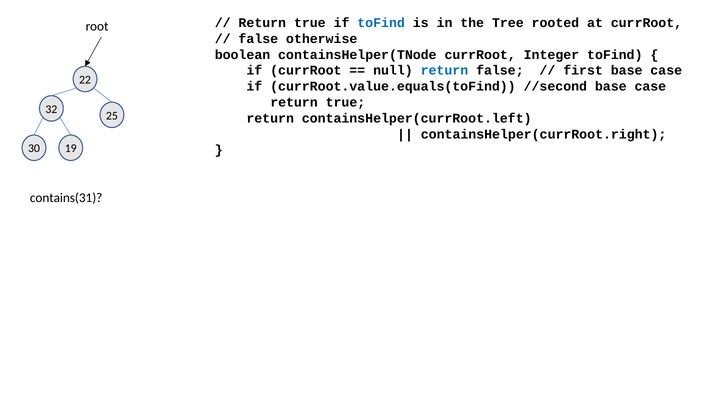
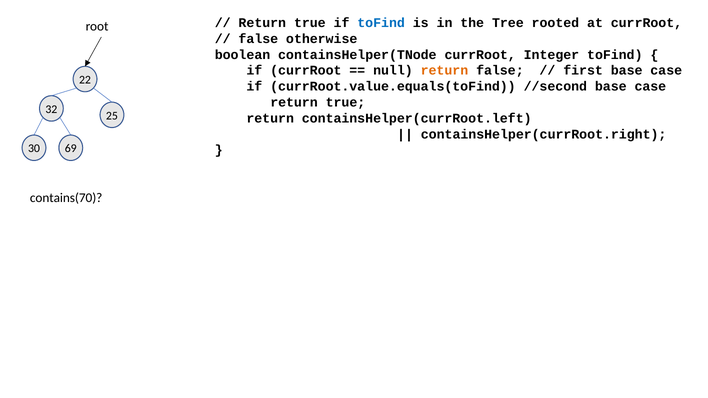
return at (444, 71) colour: blue -> orange
19: 19 -> 69
contains(31: contains(31 -> contains(70
